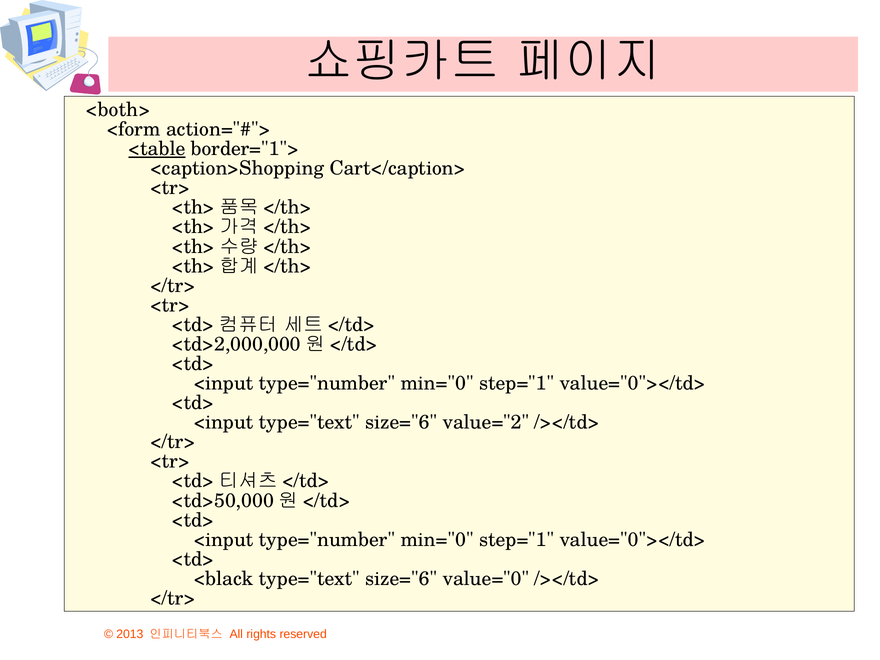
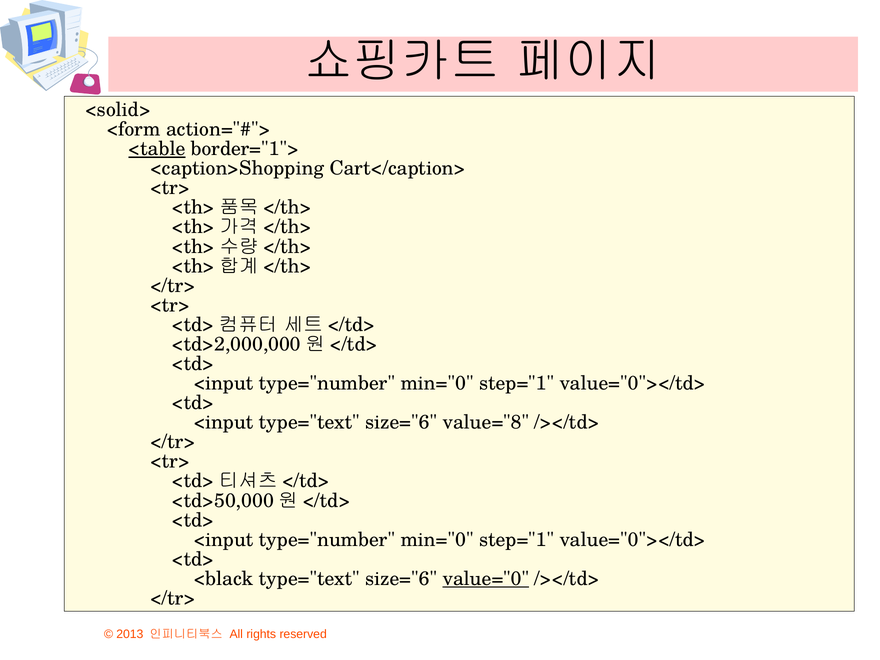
<both>: <both> -> <solid>
value="2: value="2 -> value="8
value="0 underline: none -> present
